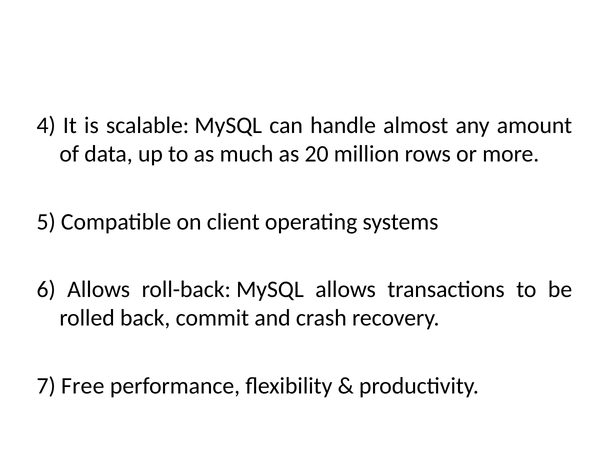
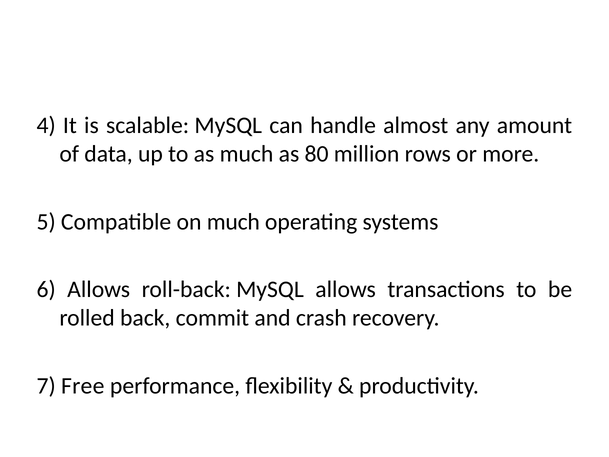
20: 20 -> 80
on client: client -> much
